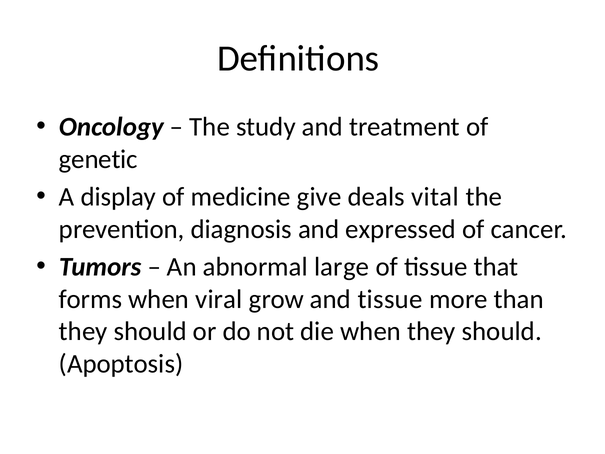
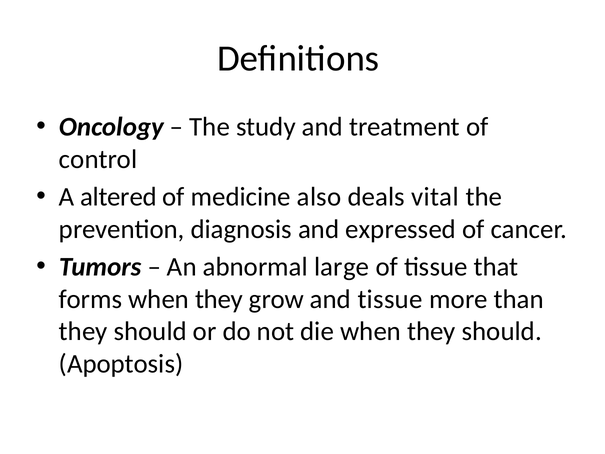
genetic: genetic -> control
display: display -> altered
give: give -> also
forms when viral: viral -> they
